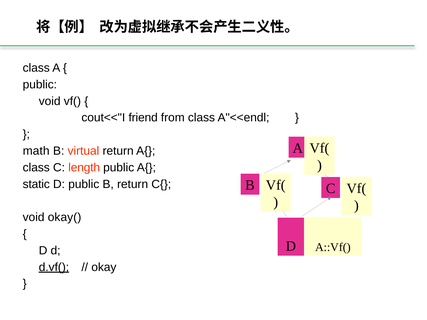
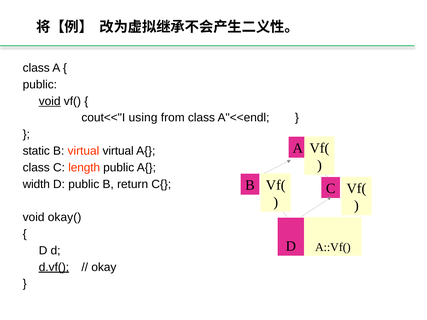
void at (50, 101) underline: none -> present
friend: friend -> using
math: math -> static
virtual return: return -> virtual
static: static -> width
